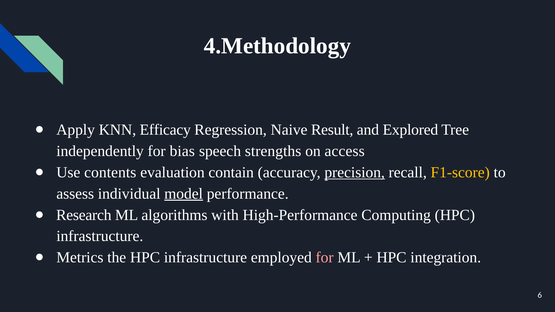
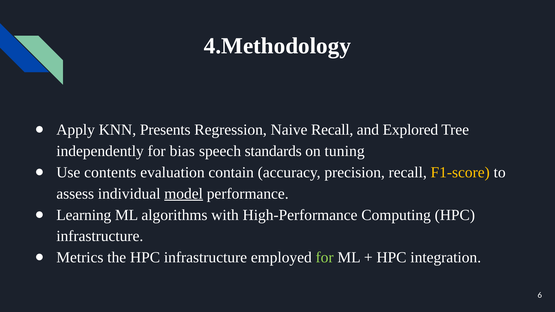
Efficacy: Efficacy -> Presents
Naive Result: Result -> Recall
strengths: strengths -> standards
access: access -> tuning
precision underline: present -> none
Research: Research -> Learning
for at (325, 258) colour: pink -> light green
